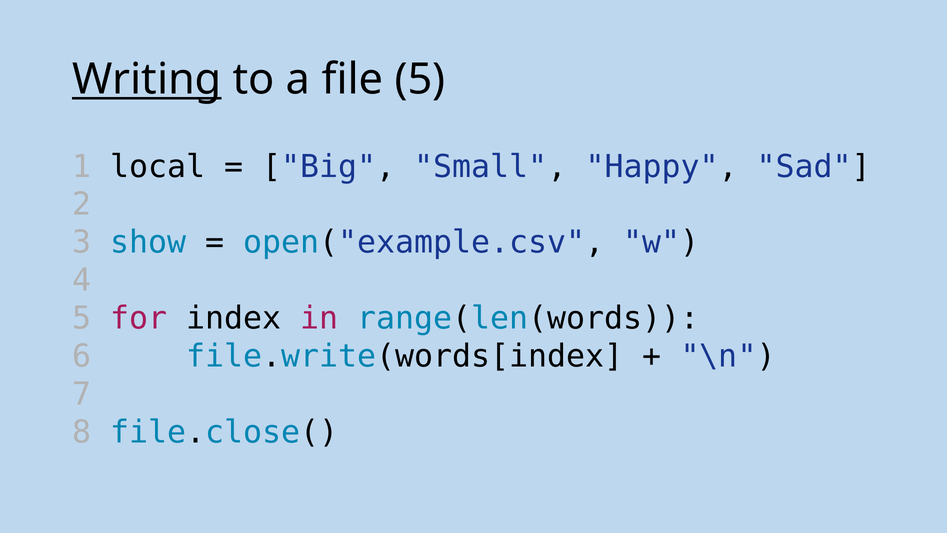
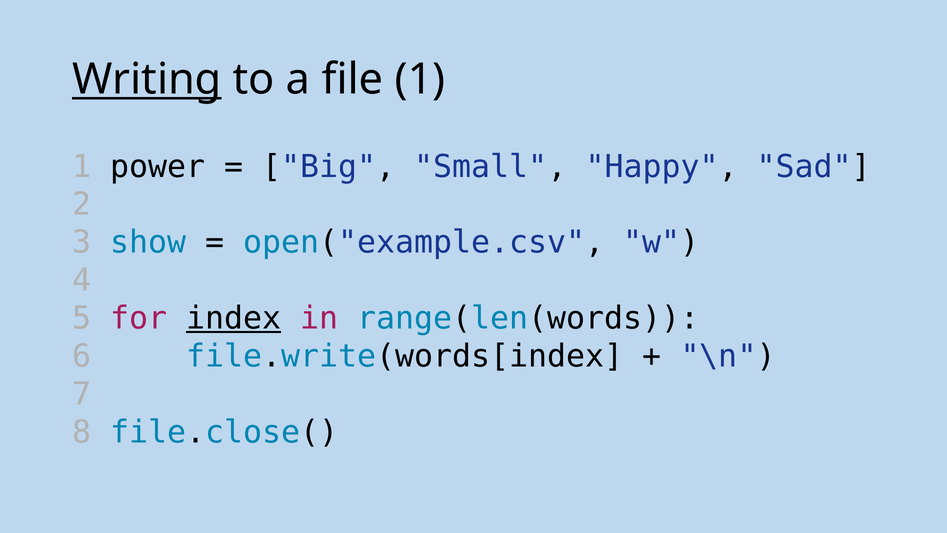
file 5: 5 -> 1
local: local -> power
index underline: none -> present
